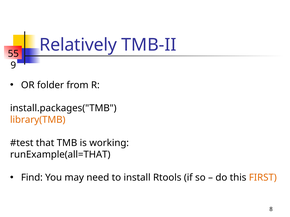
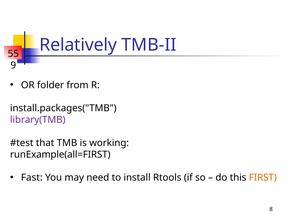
library(TMB colour: orange -> purple
runExample(all=THAT: runExample(all=THAT -> runExample(all=FIRST
Find: Find -> Fast
